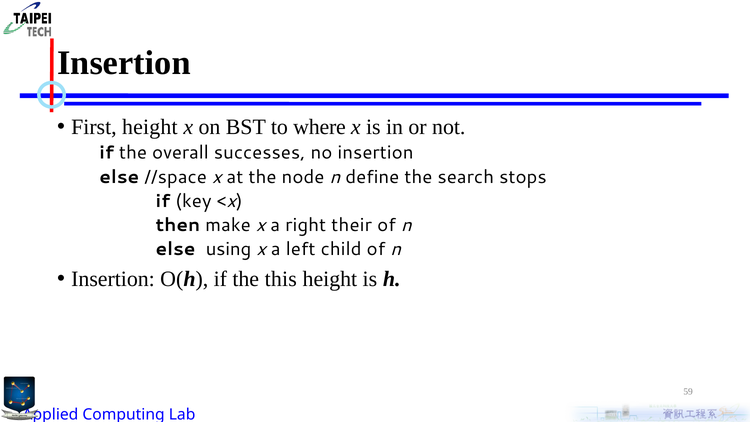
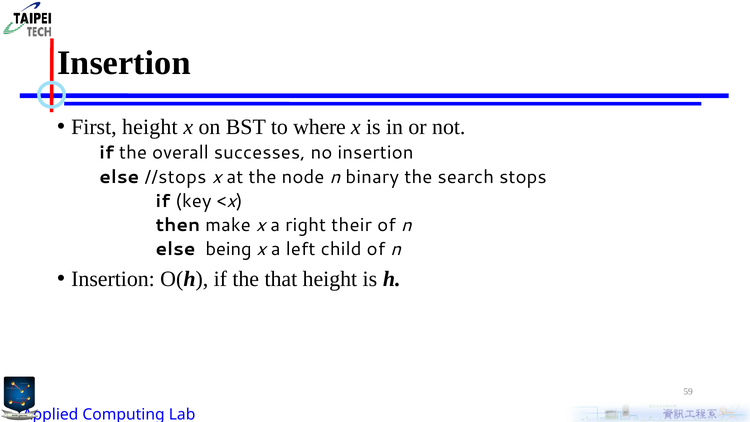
//space: //space -> //stops
define: define -> binary
using: using -> being
this: this -> that
